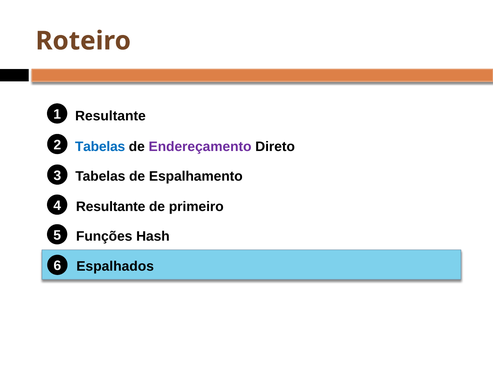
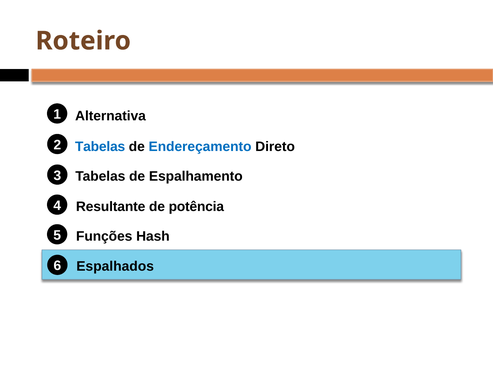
Resultante at (110, 116): Resultante -> Alternativa
Endereçamento colour: purple -> blue
primeiro: primeiro -> potência
